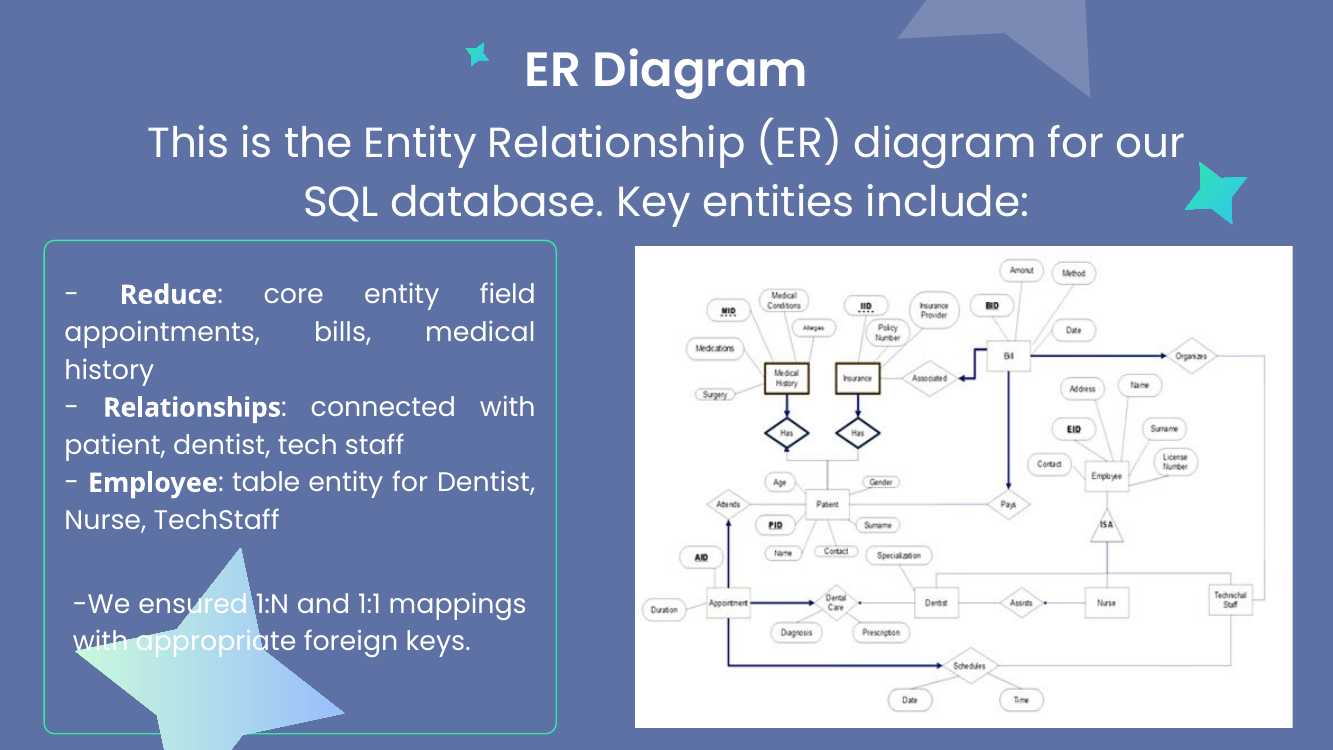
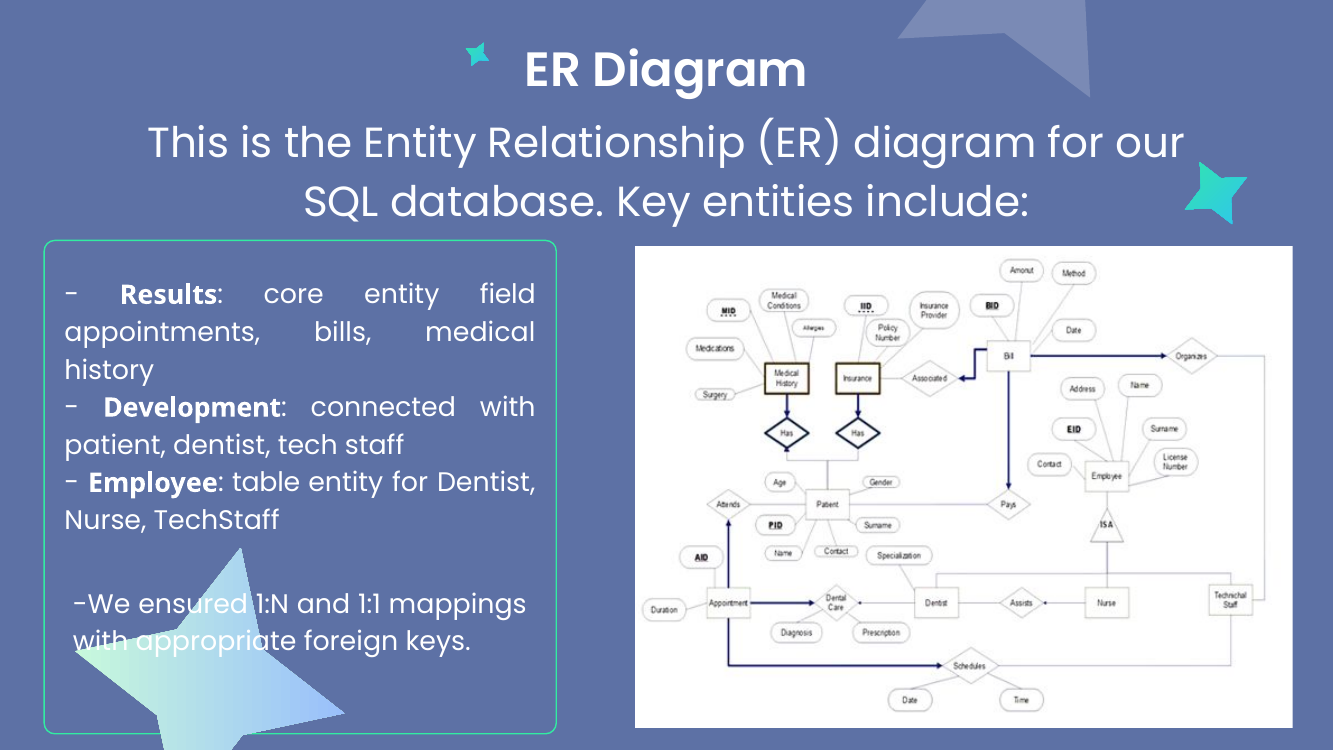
Reduce: Reduce -> Results
Relationships: Relationships -> Development
